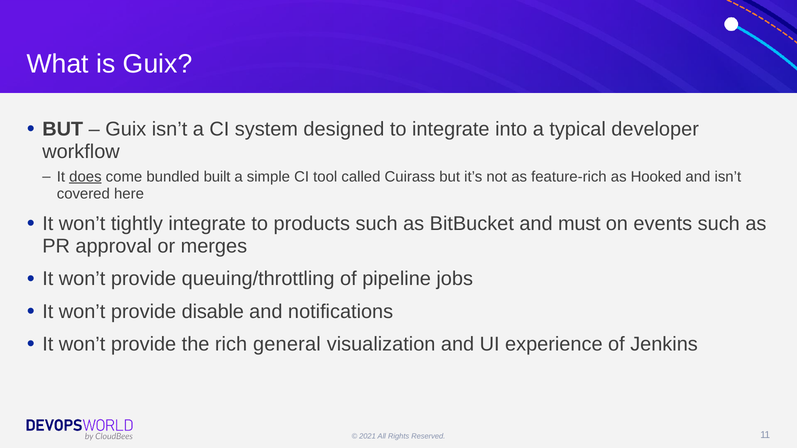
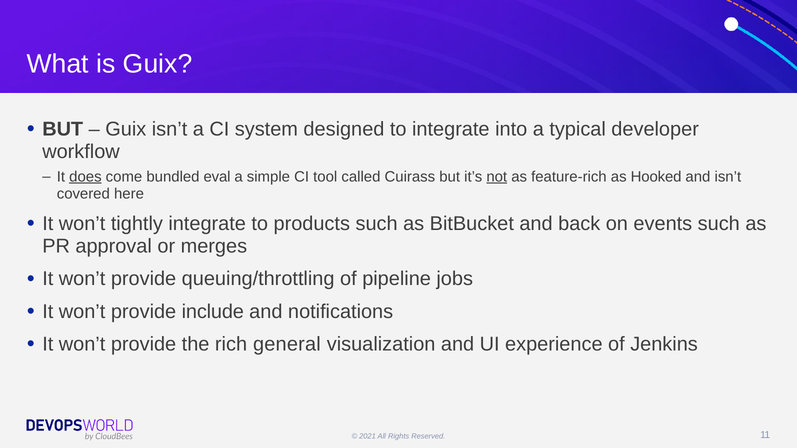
built: built -> eval
not underline: none -> present
must: must -> back
disable: disable -> include
